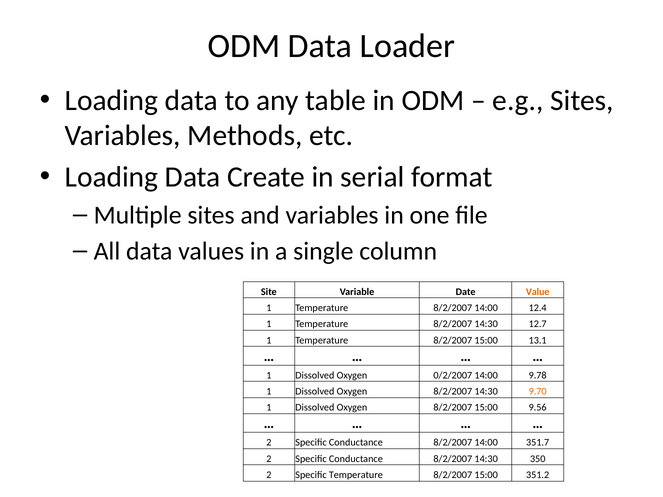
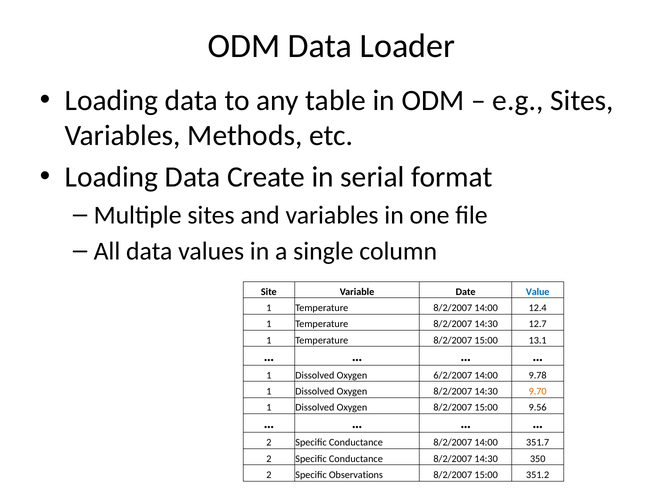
Value colour: orange -> blue
0/2/2007: 0/2/2007 -> 6/2/2007
Specific Temperature: Temperature -> Observations
